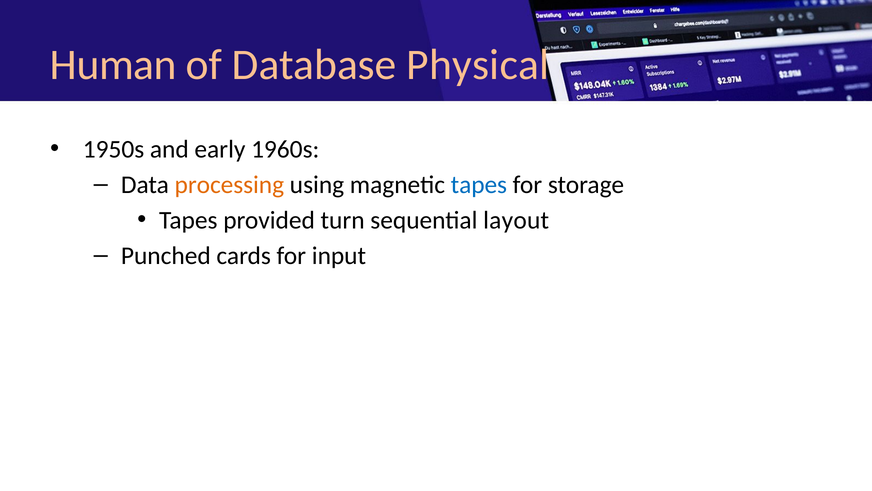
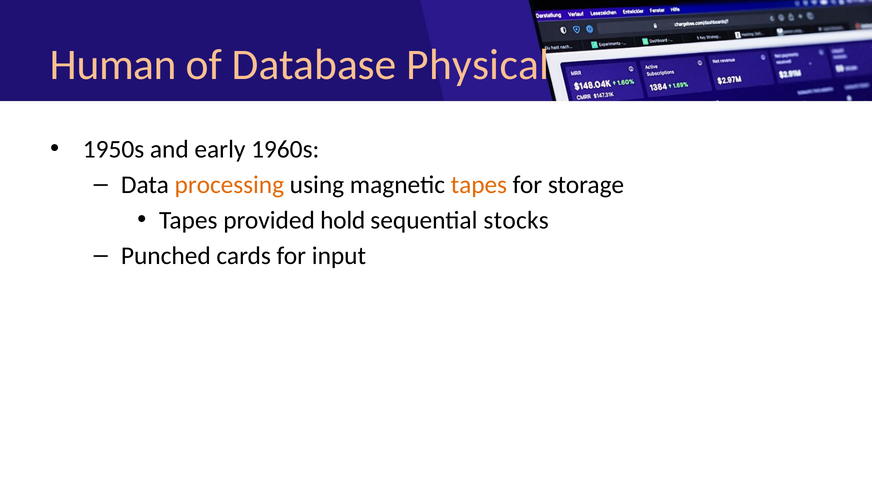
tapes at (479, 185) colour: blue -> orange
turn: turn -> hold
layout: layout -> stocks
